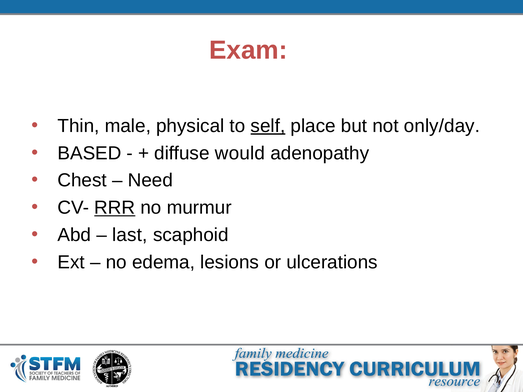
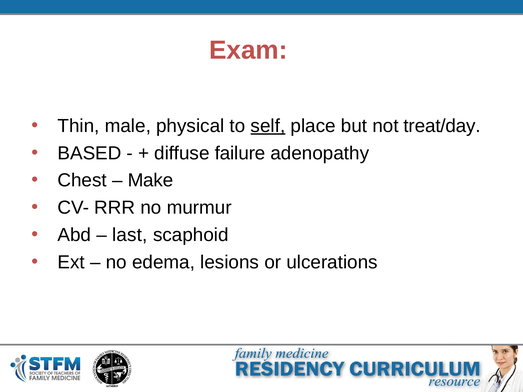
only/day: only/day -> treat/day
would: would -> failure
Need: Need -> Make
RRR underline: present -> none
